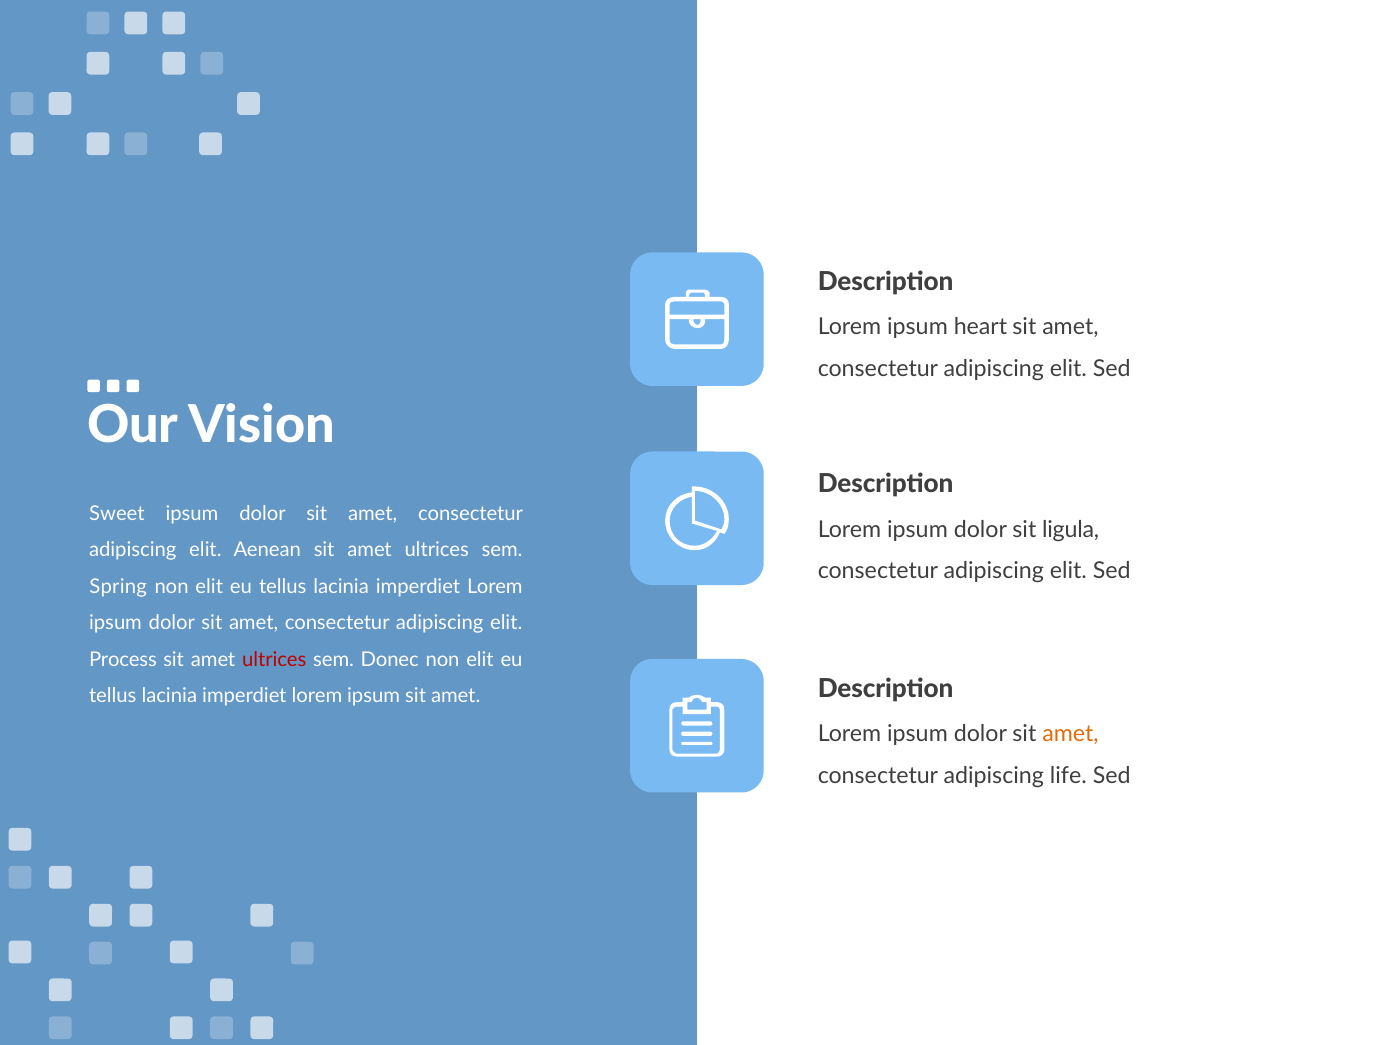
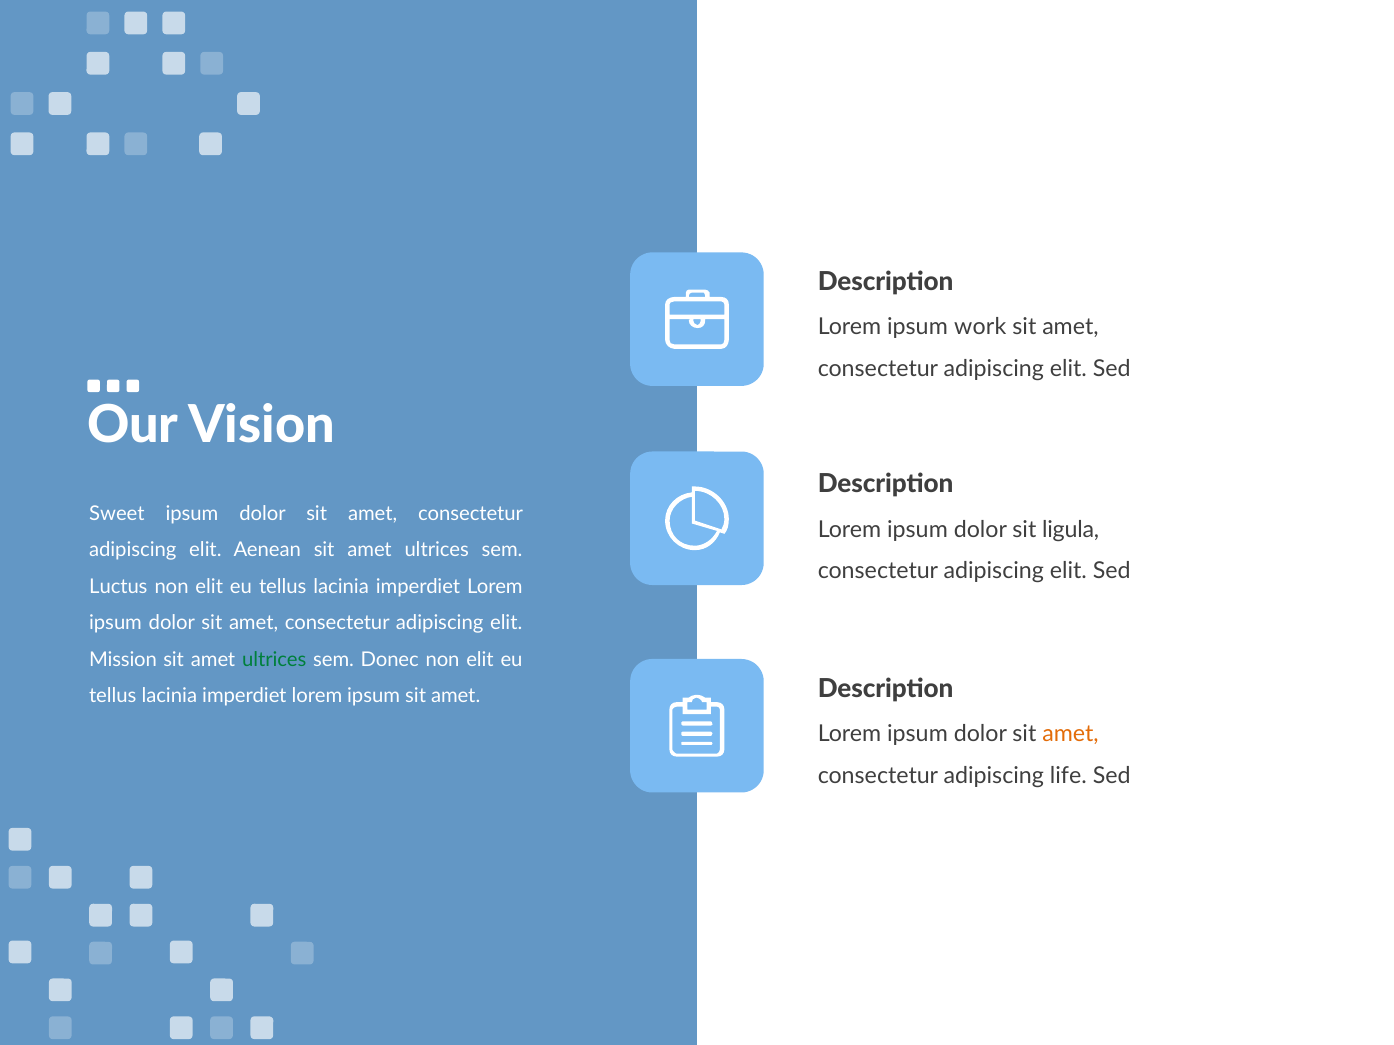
heart: heart -> work
Spring: Spring -> Luctus
Process: Process -> Mission
ultrices at (274, 660) colour: red -> green
